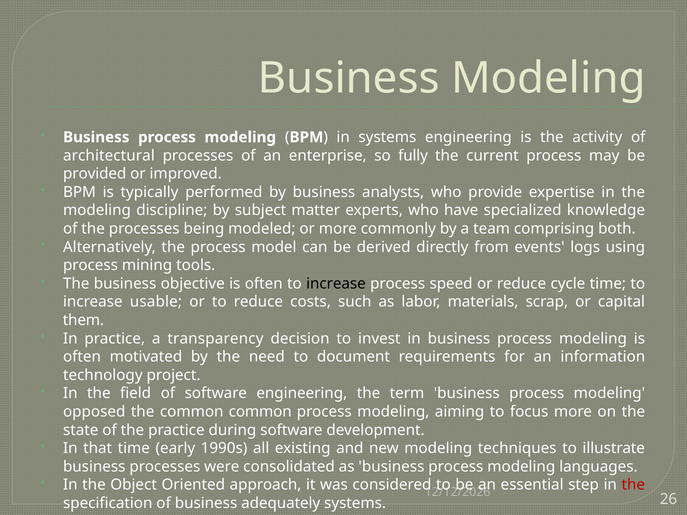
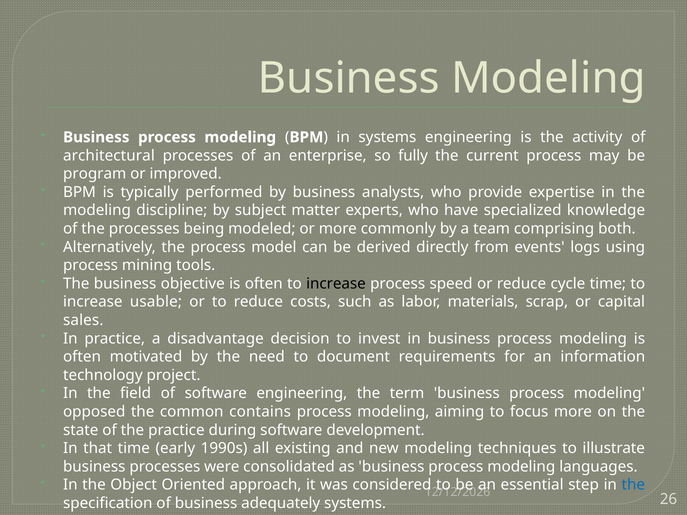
provided: provided -> program
them: them -> sales
transparency: transparency -> disadvantage
common common: common -> contains
the at (633, 485) colour: red -> blue
